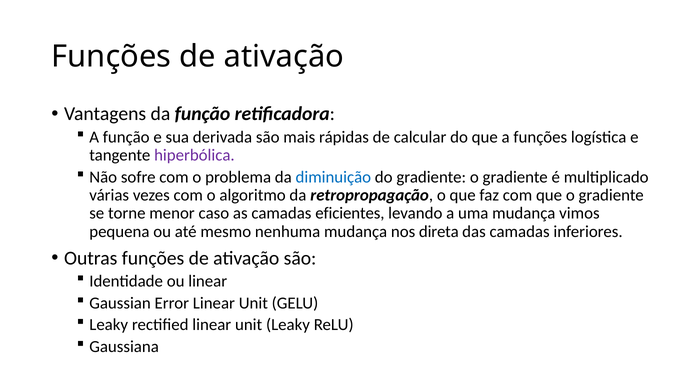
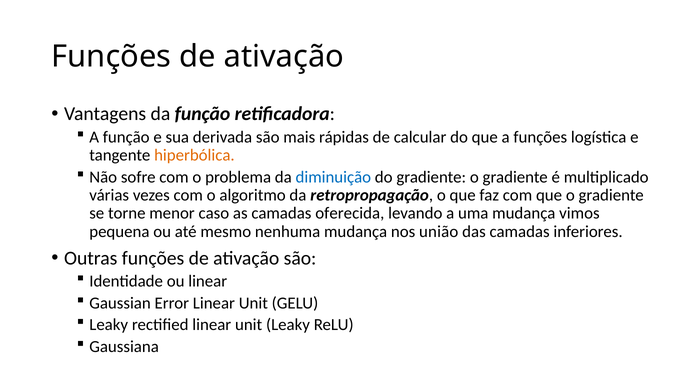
hiperbólica colour: purple -> orange
eficientes: eficientes -> oferecida
direta: direta -> união
